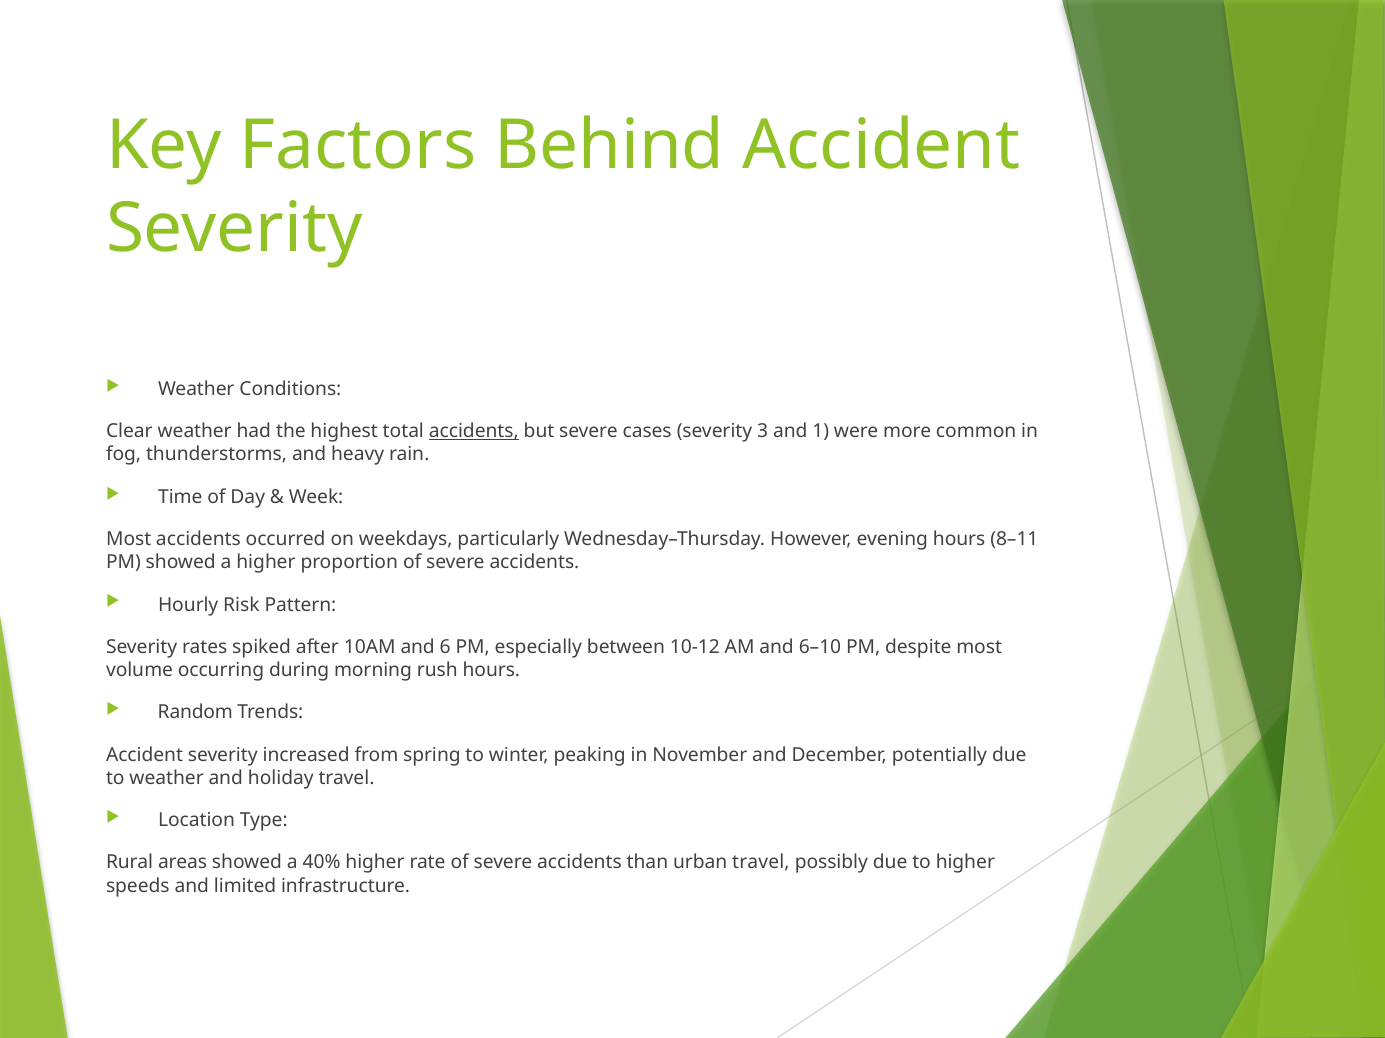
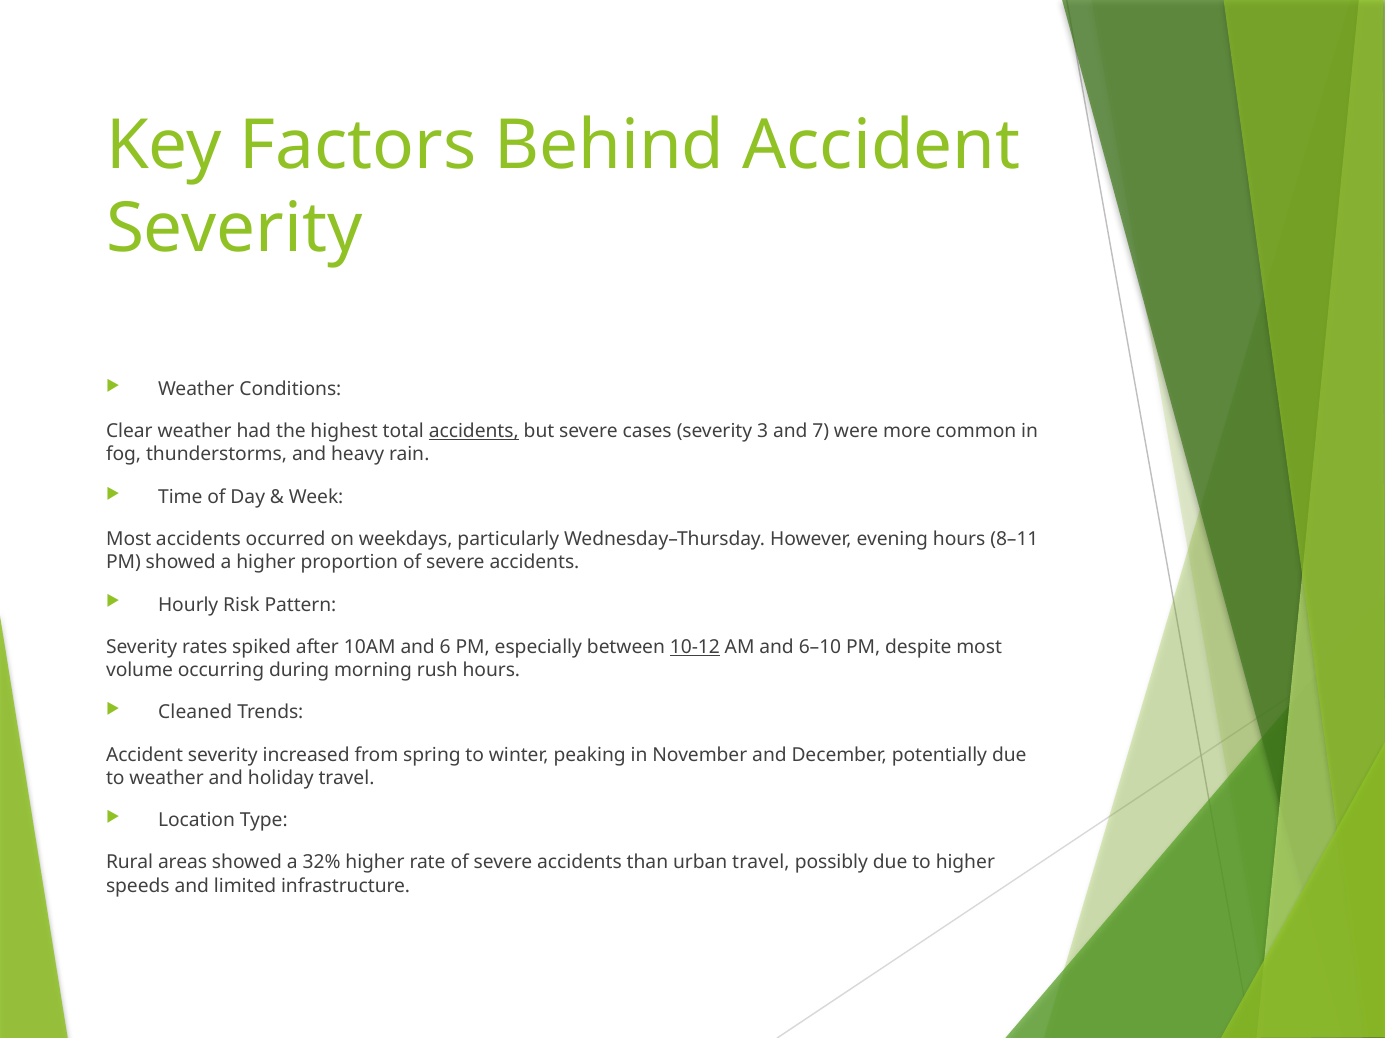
1: 1 -> 7
10-12 underline: none -> present
Random: Random -> Cleaned
40%: 40% -> 32%
